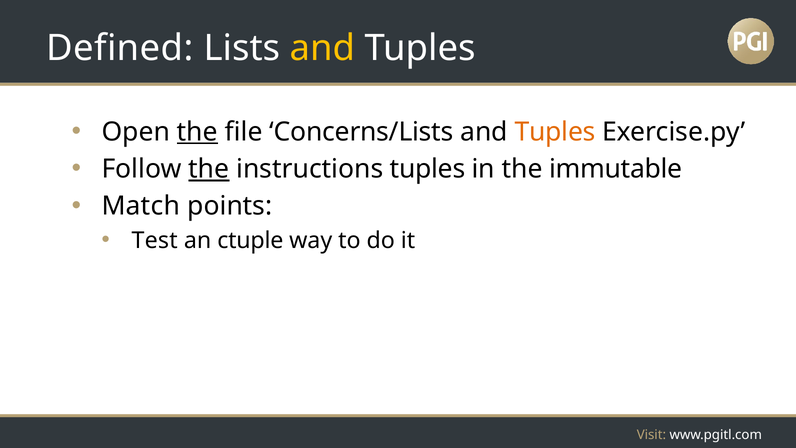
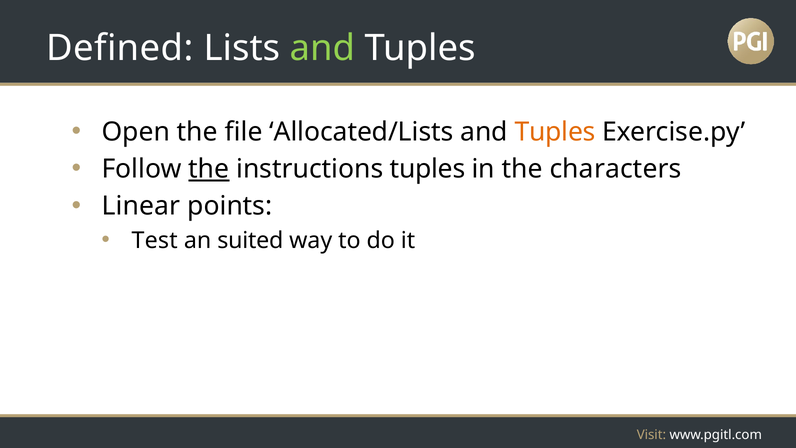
and at (322, 48) colour: yellow -> light green
the at (197, 132) underline: present -> none
Concerns/Lists: Concerns/Lists -> Allocated/Lists
immutable: immutable -> characters
Match: Match -> Linear
ctuple: ctuple -> suited
